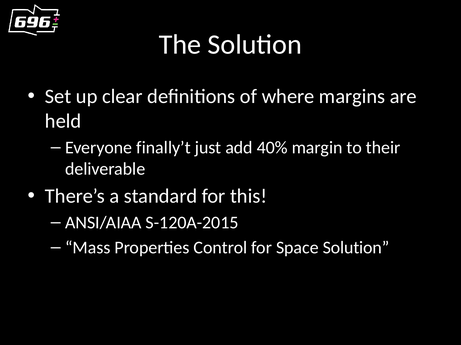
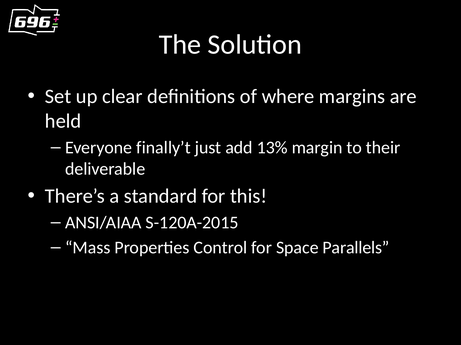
40%: 40% -> 13%
Space Solution: Solution -> Parallels
